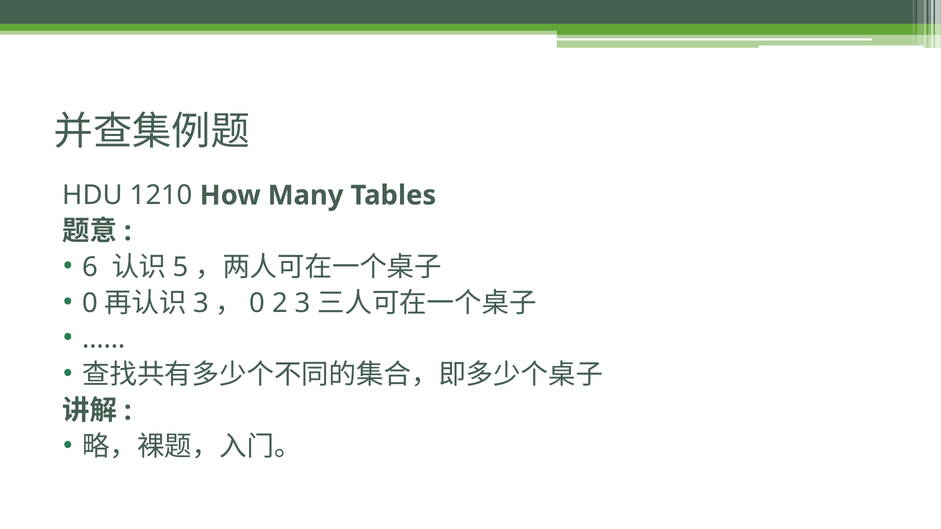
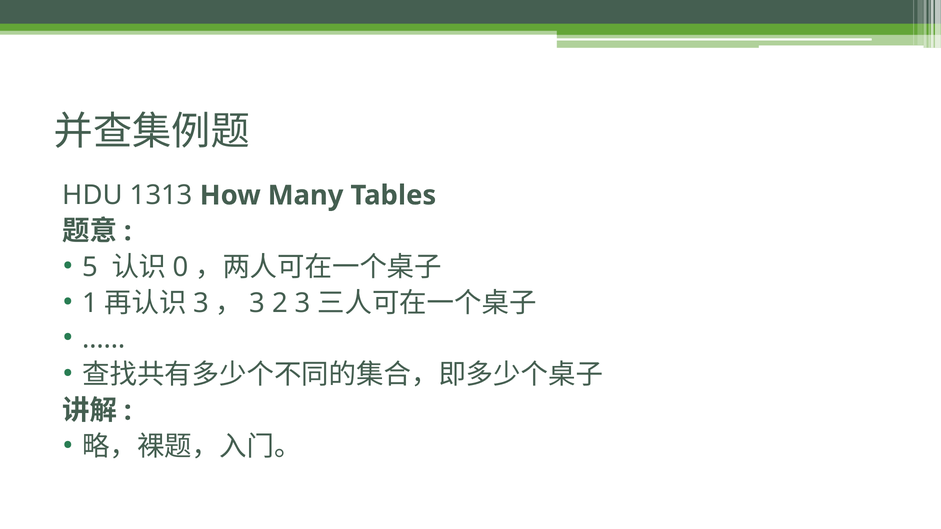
1210: 1210 -> 1313
6: 6 -> 5
5: 5 -> 0
0 at (90, 303): 0 -> 1
0 at (257, 303): 0 -> 3
